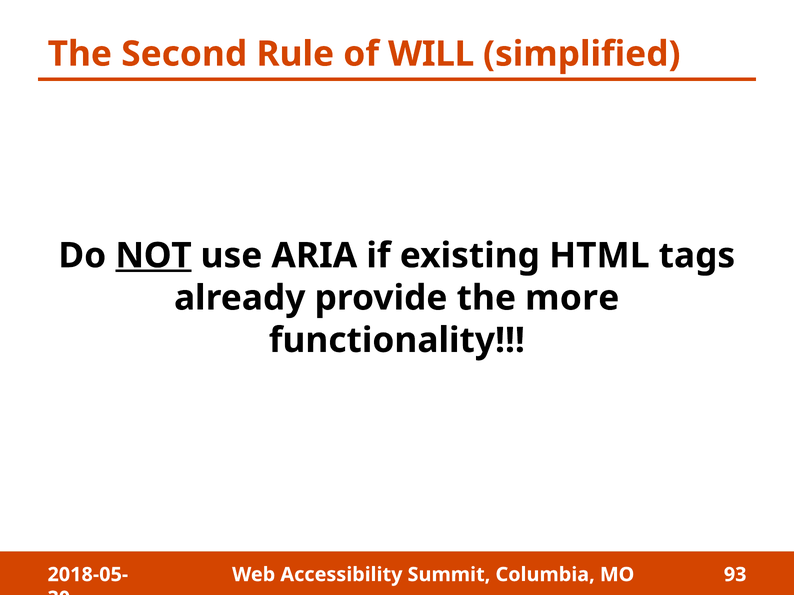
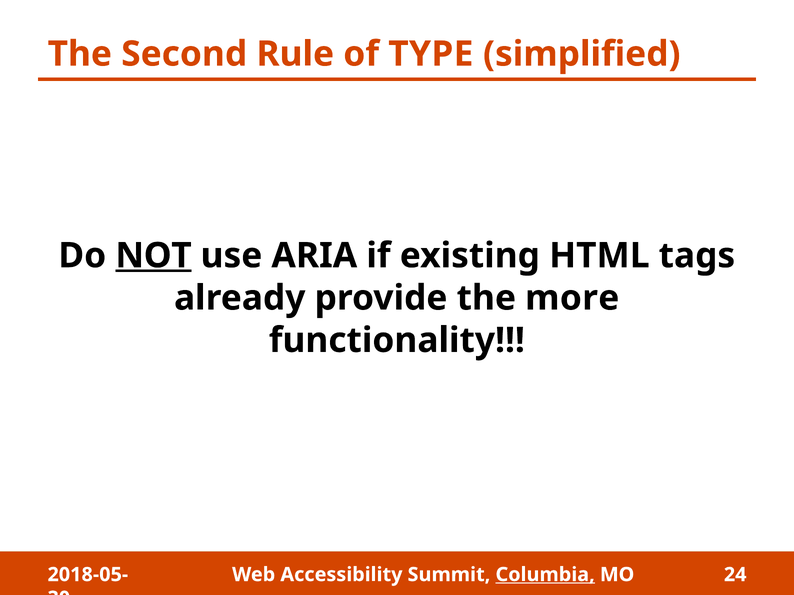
WILL: WILL -> TYPE
Columbia underline: none -> present
93: 93 -> 24
